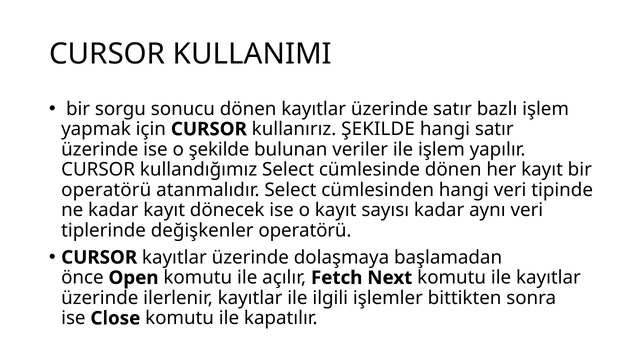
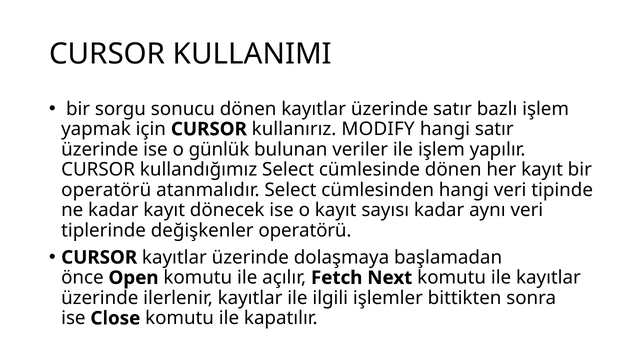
kullanırız ŞEKILDE: ŞEKILDE -> MODIFY
o şekilde: şekilde -> günlük
